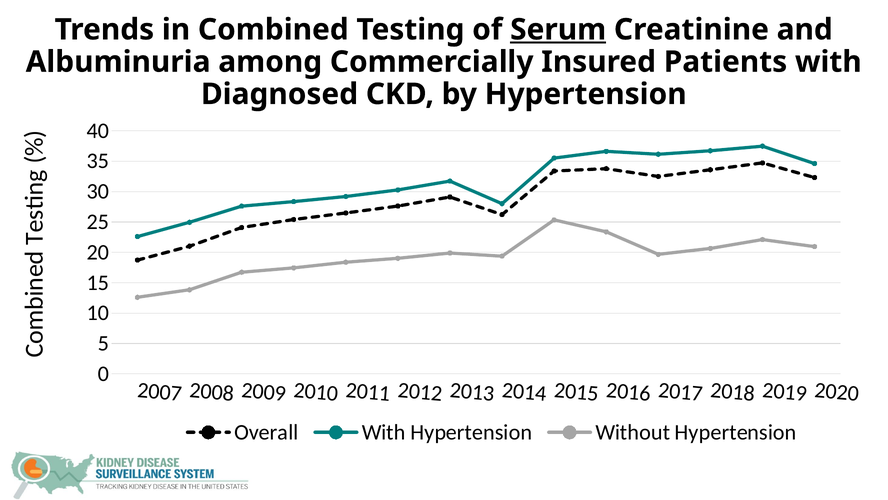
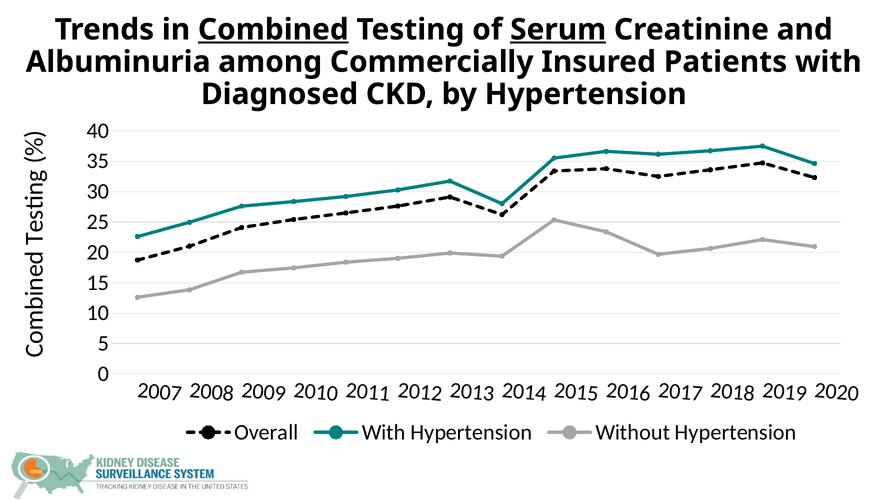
Combined underline: none -> present
